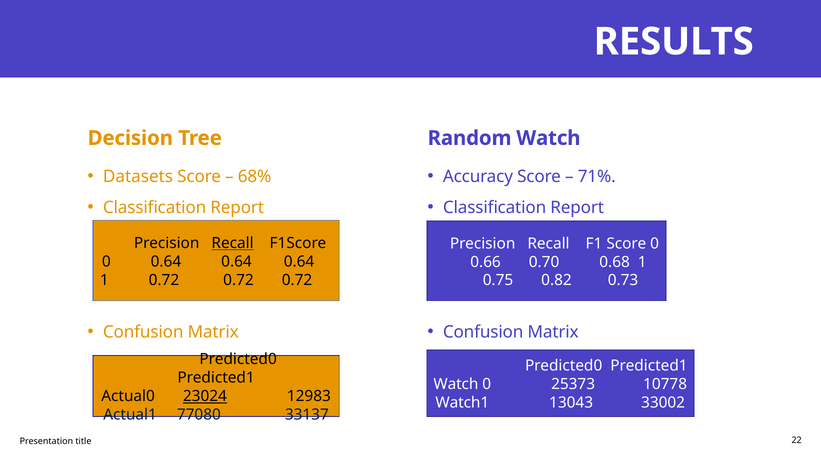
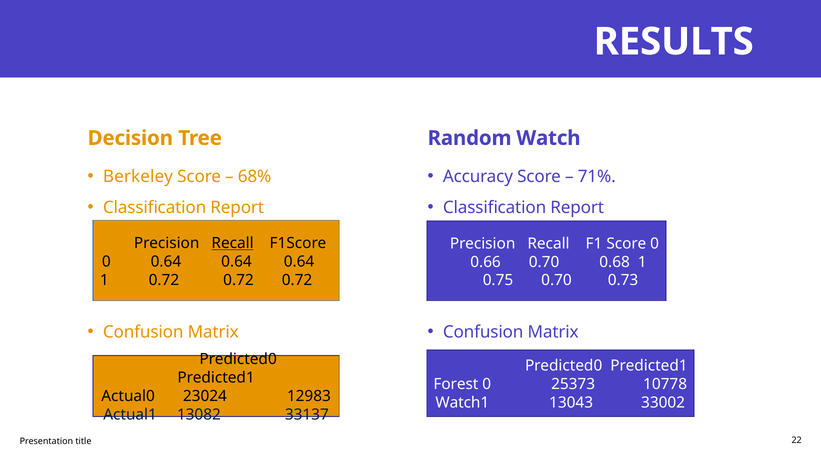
Datasets: Datasets -> Berkeley
0.75 0.82: 0.82 -> 0.70
Watch at (456, 384): Watch -> Forest
23024 underline: present -> none
77080: 77080 -> 13082
